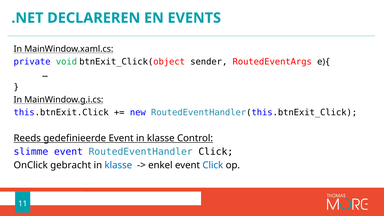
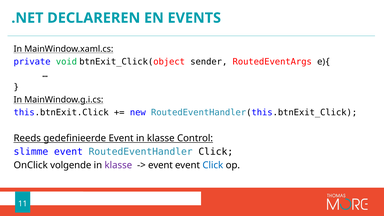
gebracht: gebracht -> volgende
klasse at (118, 165) colour: blue -> purple
enkel at (160, 165): enkel -> event
